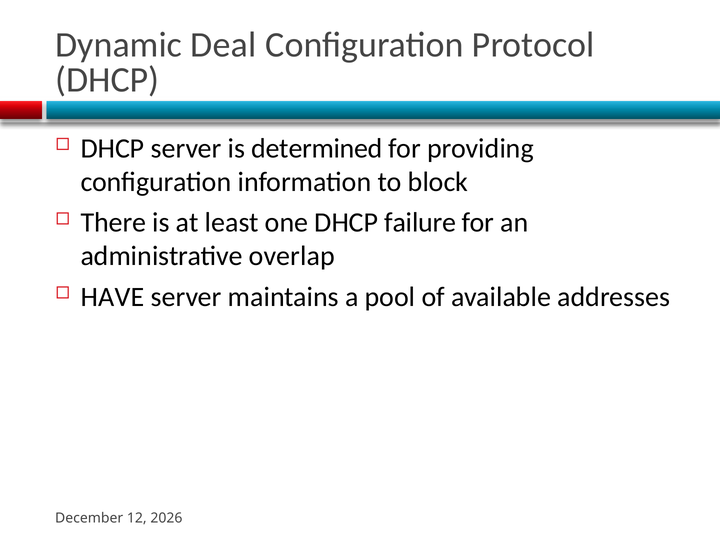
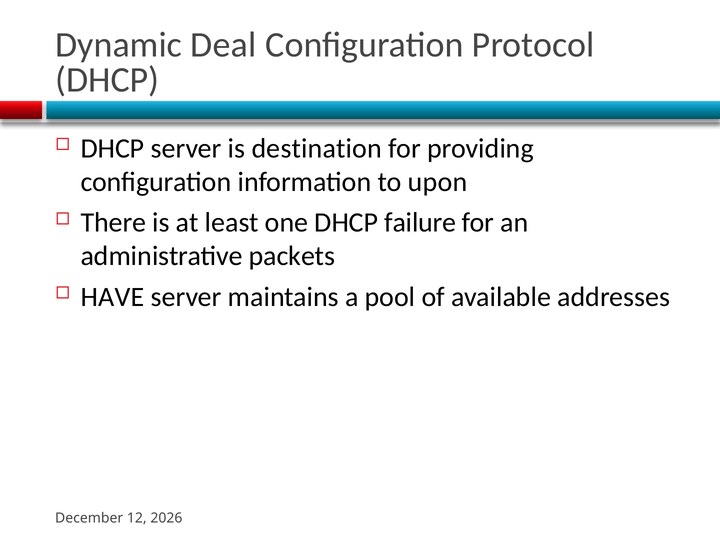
determined: determined -> destination
block: block -> upon
overlap: overlap -> packets
